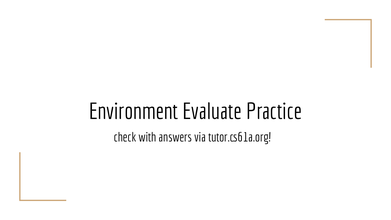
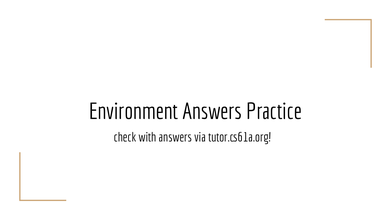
Environment Evaluate: Evaluate -> Answers
